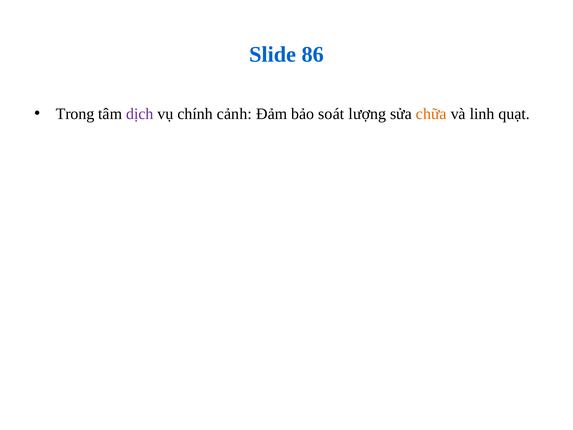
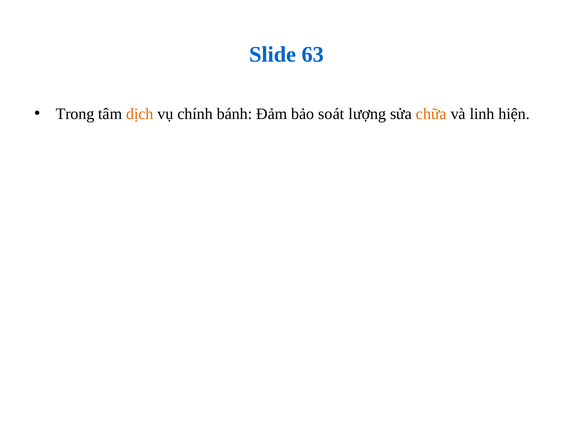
86: 86 -> 63
dịch colour: purple -> orange
cảnh: cảnh -> bánh
quạt: quạt -> hiện
